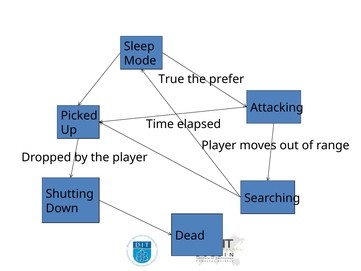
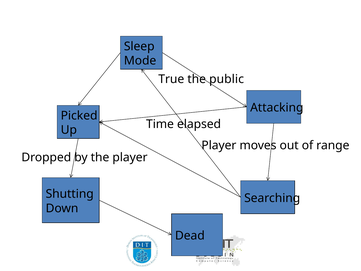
prefer: prefer -> public
